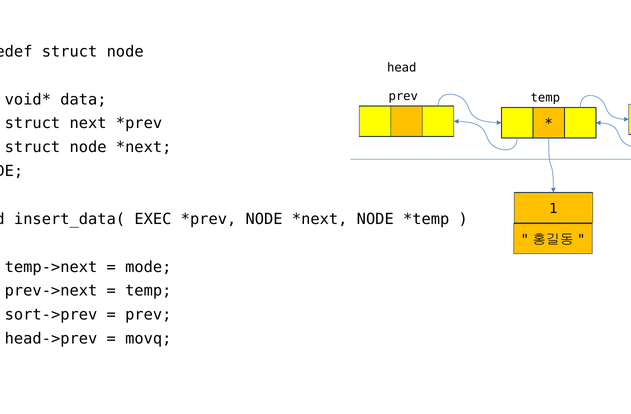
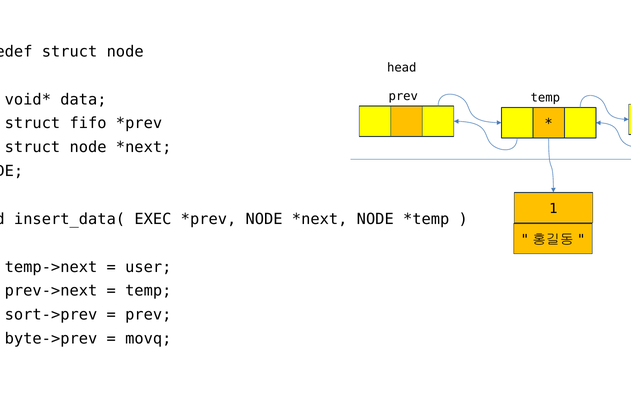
next: next -> fifo
mode: mode -> user
head->prev: head->prev -> byte->prev
